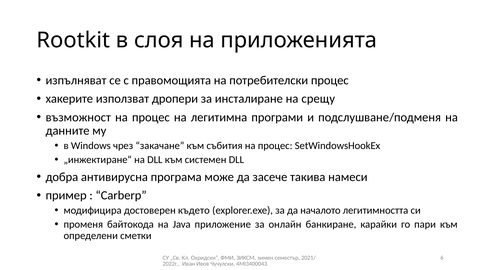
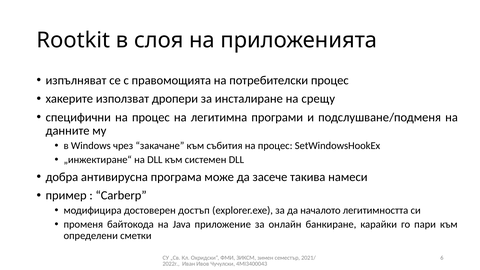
възможност: възможност -> специфични
където: където -> достъп
